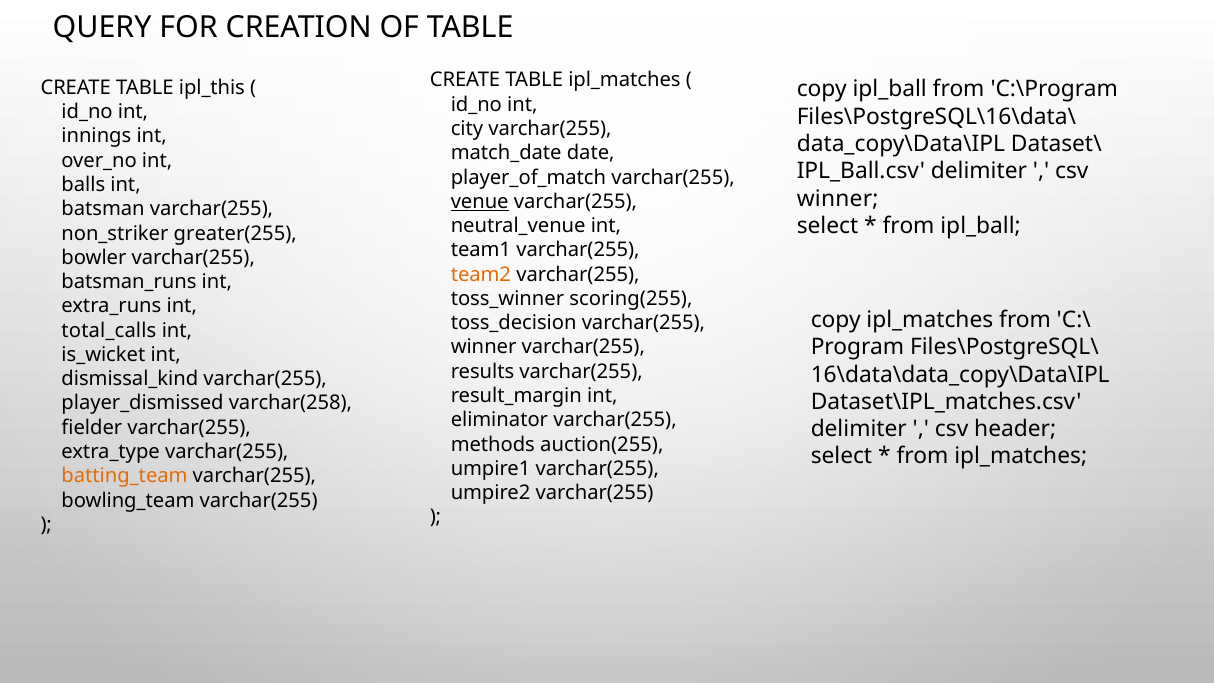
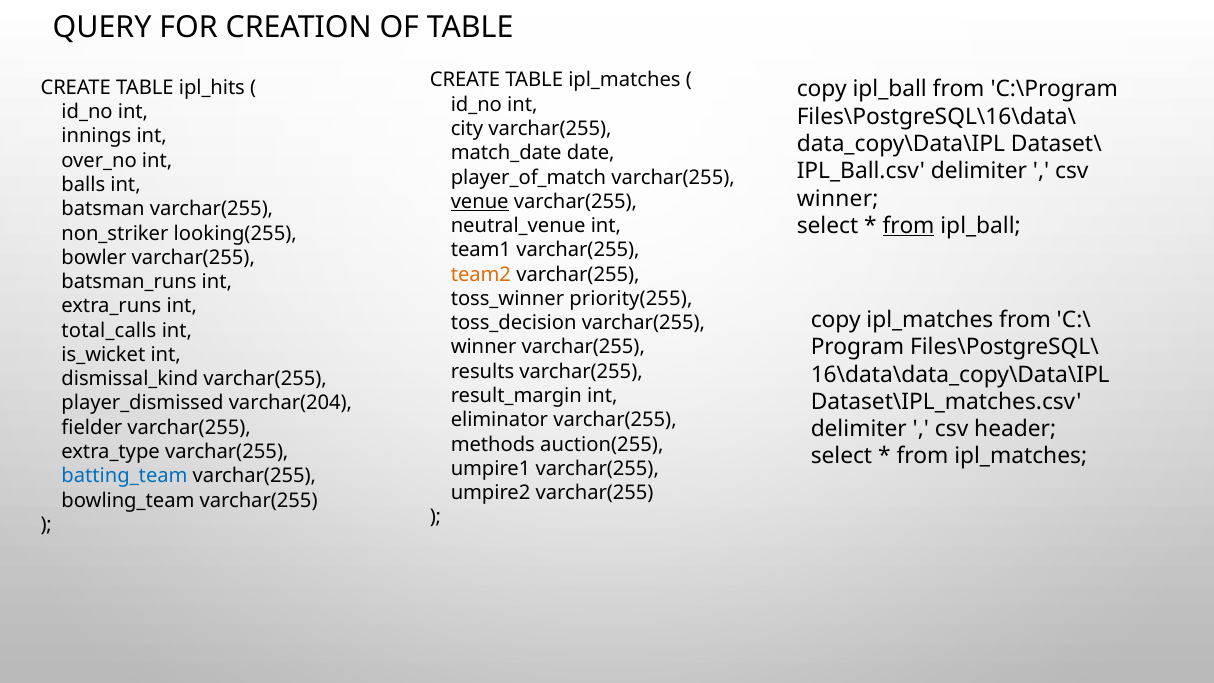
ipl_this: ipl_this -> ipl_hits
from at (909, 226) underline: none -> present
greater(255: greater(255 -> looking(255
scoring(255: scoring(255 -> priority(255
varchar(258: varchar(258 -> varchar(204
batting_team colour: orange -> blue
